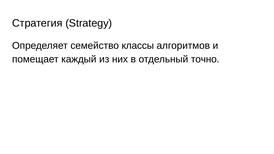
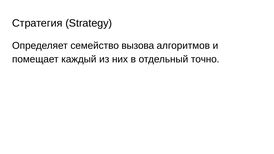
классы: классы -> вызова
